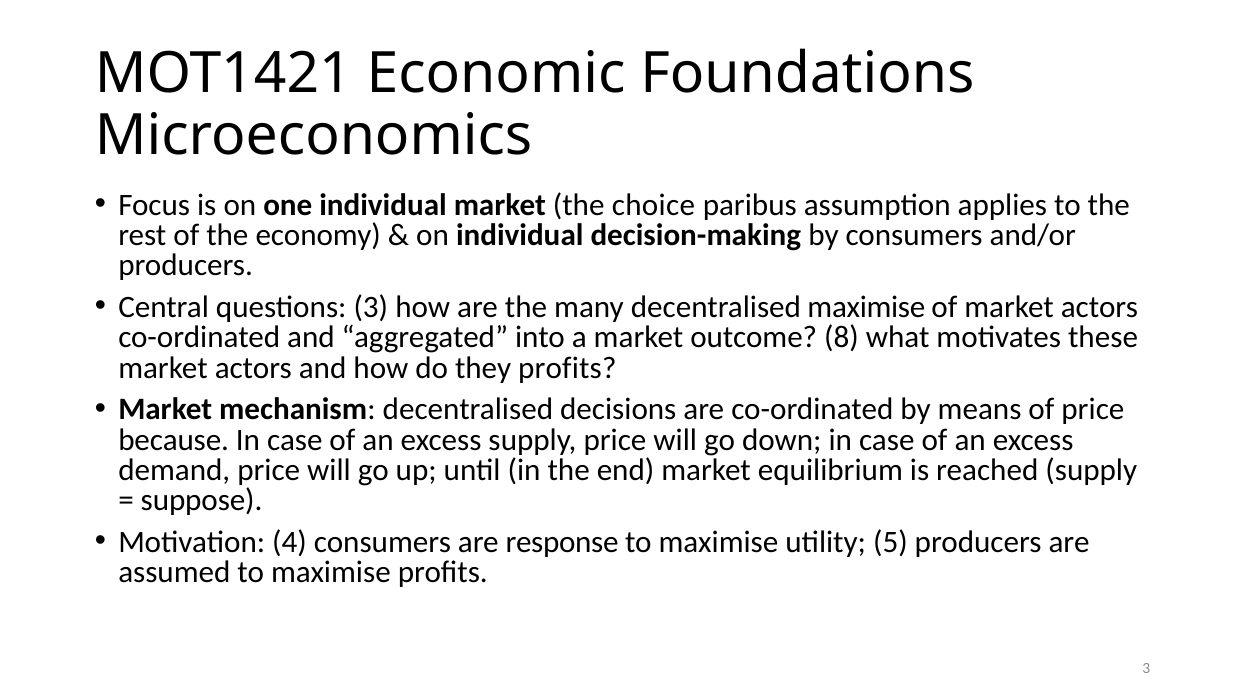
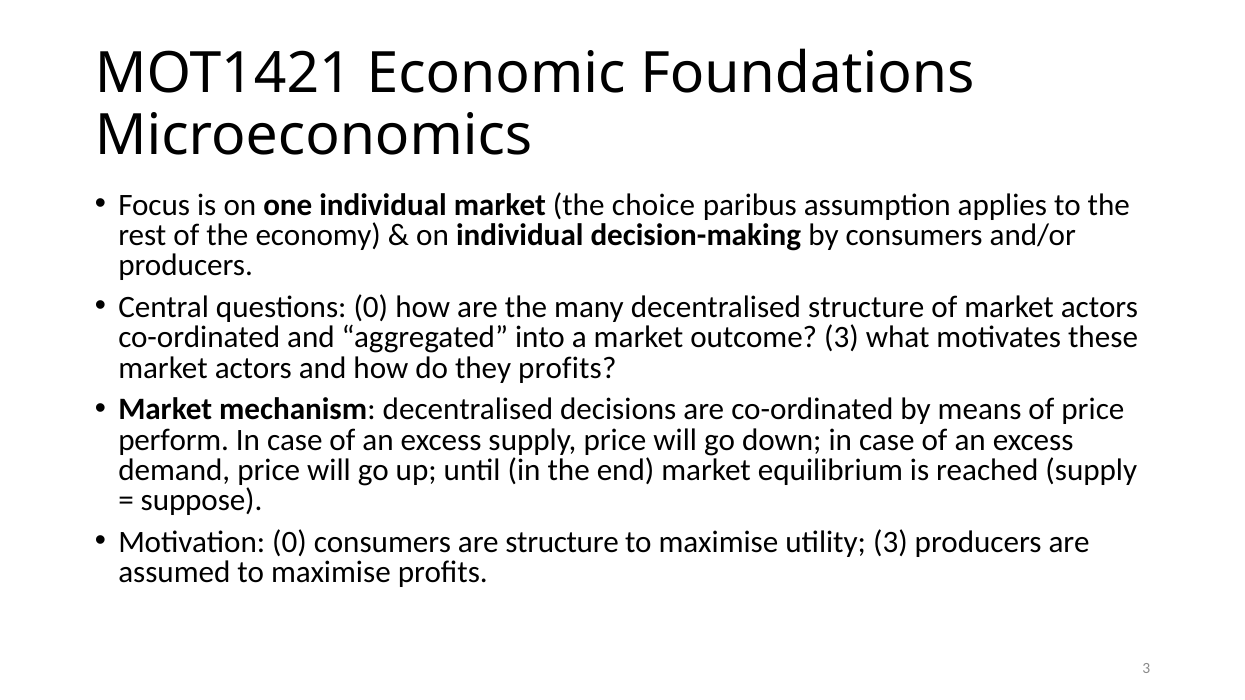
questions 3: 3 -> 0
decentralised maximise: maximise -> structure
outcome 8: 8 -> 3
because: because -> perform
Motivation 4: 4 -> 0
are response: response -> structure
utility 5: 5 -> 3
